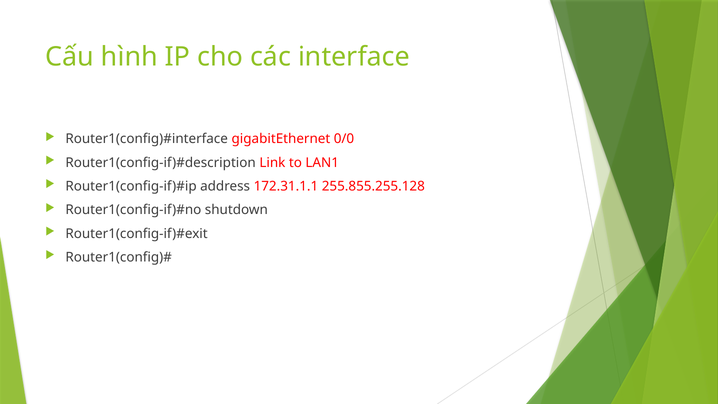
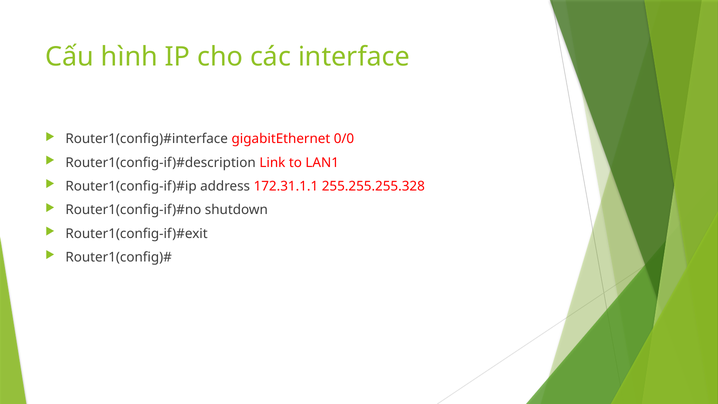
255.855.255.128: 255.855.255.128 -> 255.255.255.328
